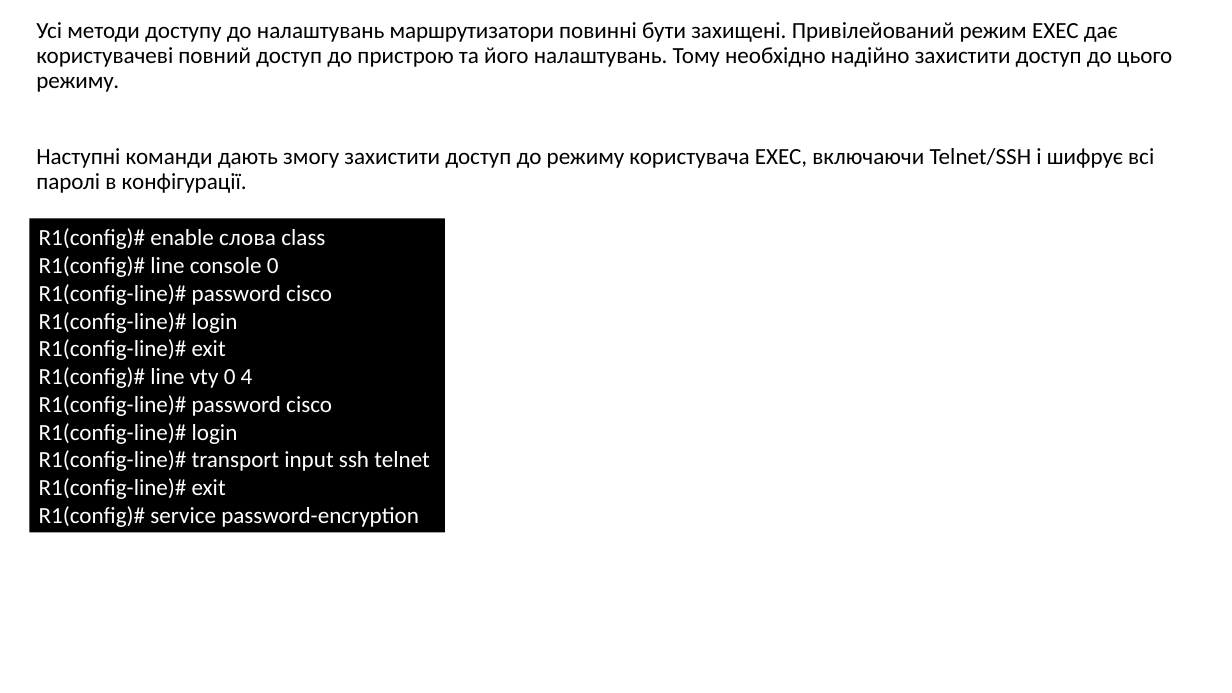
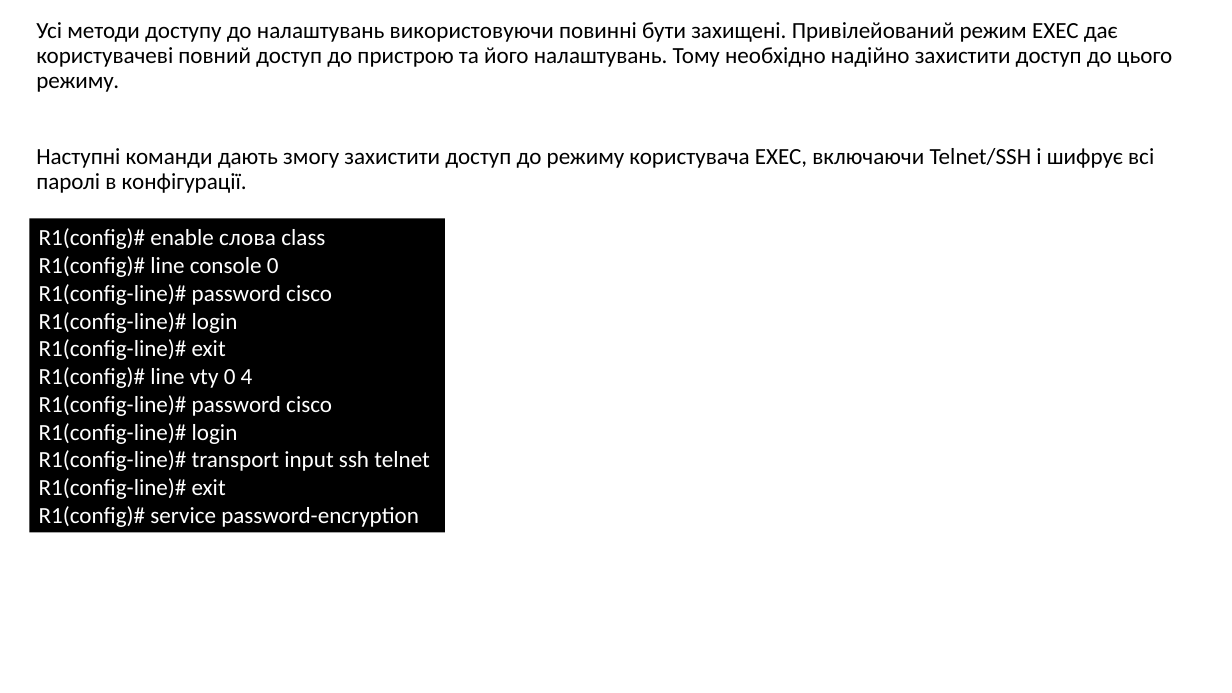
маршрутизатори: маршрутизатори -> використовуючи
